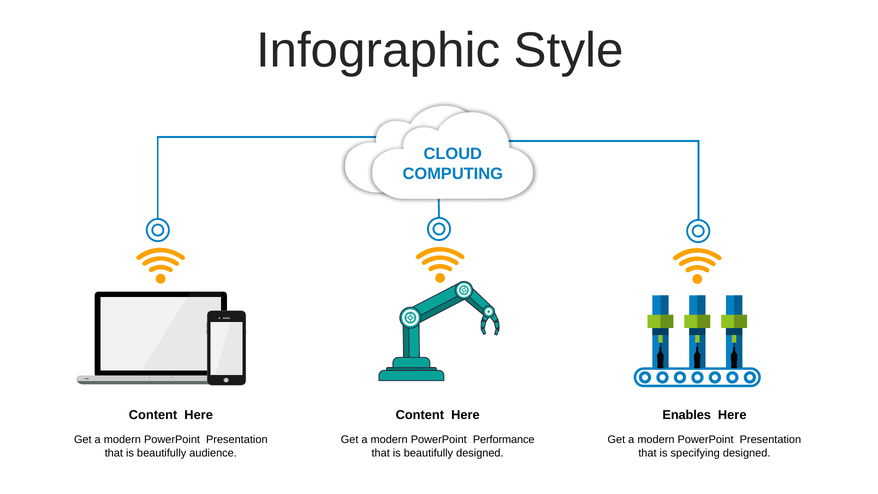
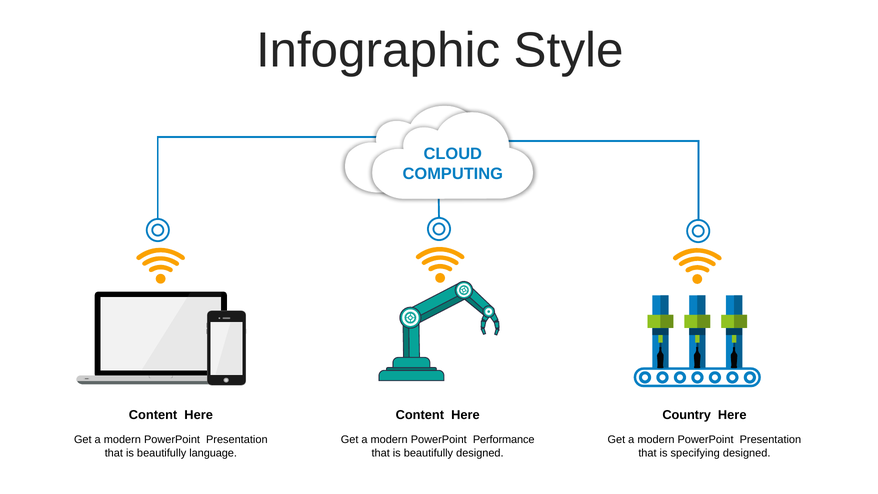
Enables: Enables -> Country
audience: audience -> language
